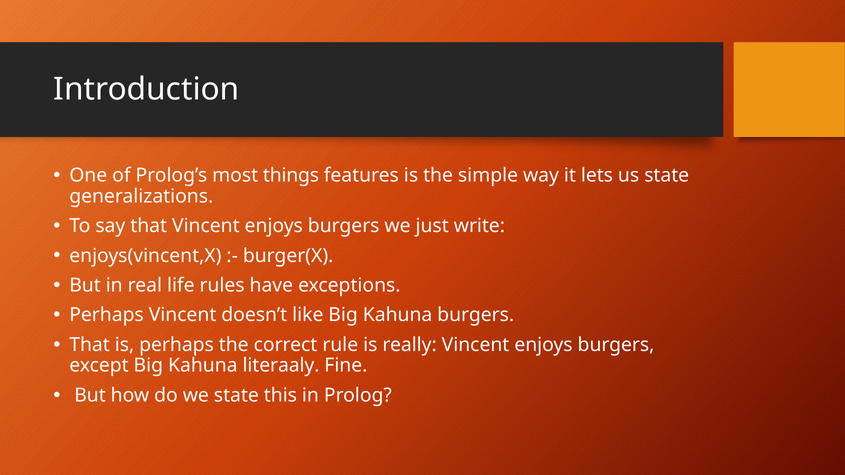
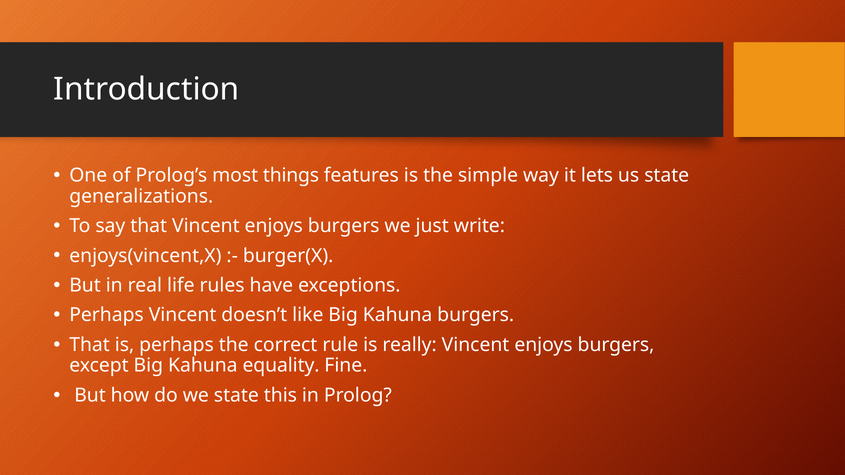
literaaly: literaaly -> equality
